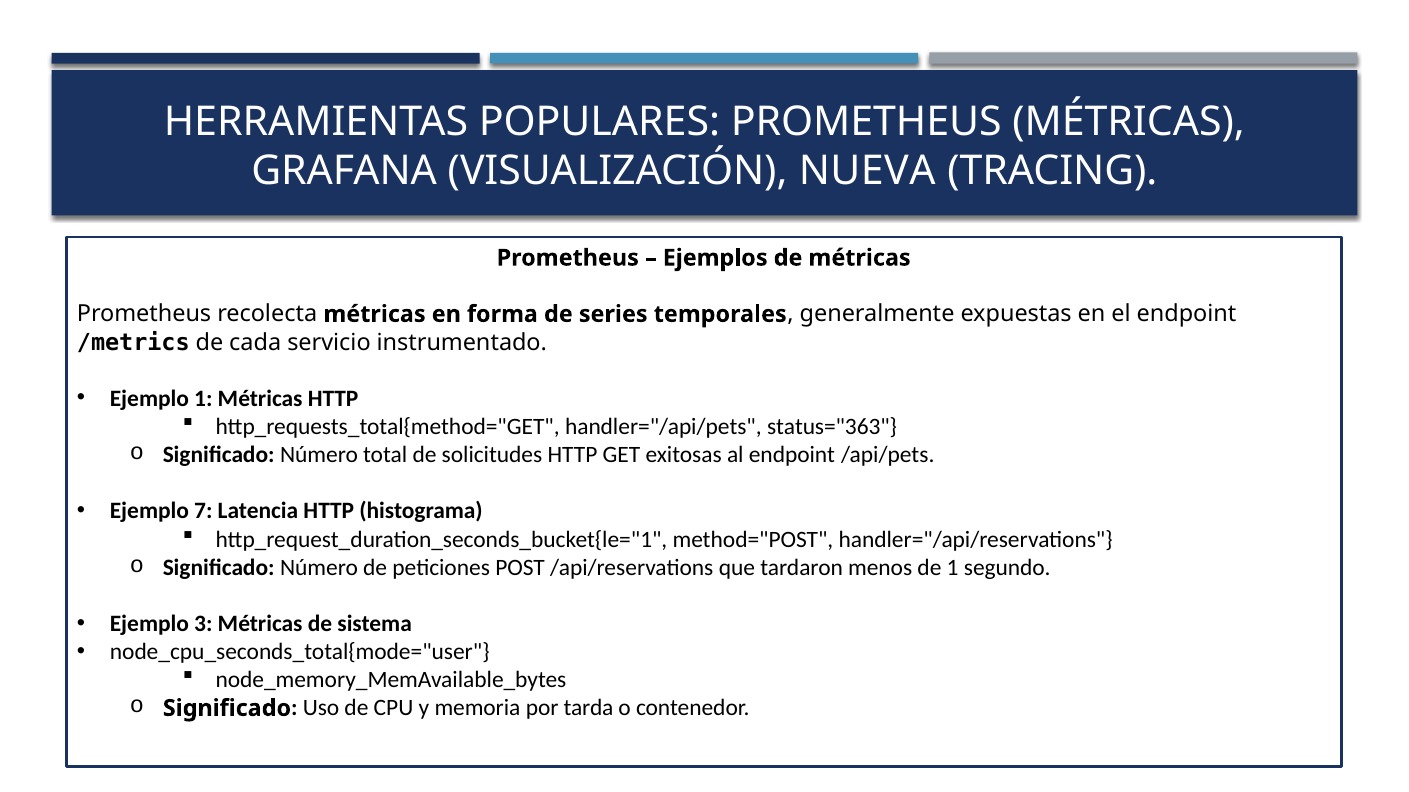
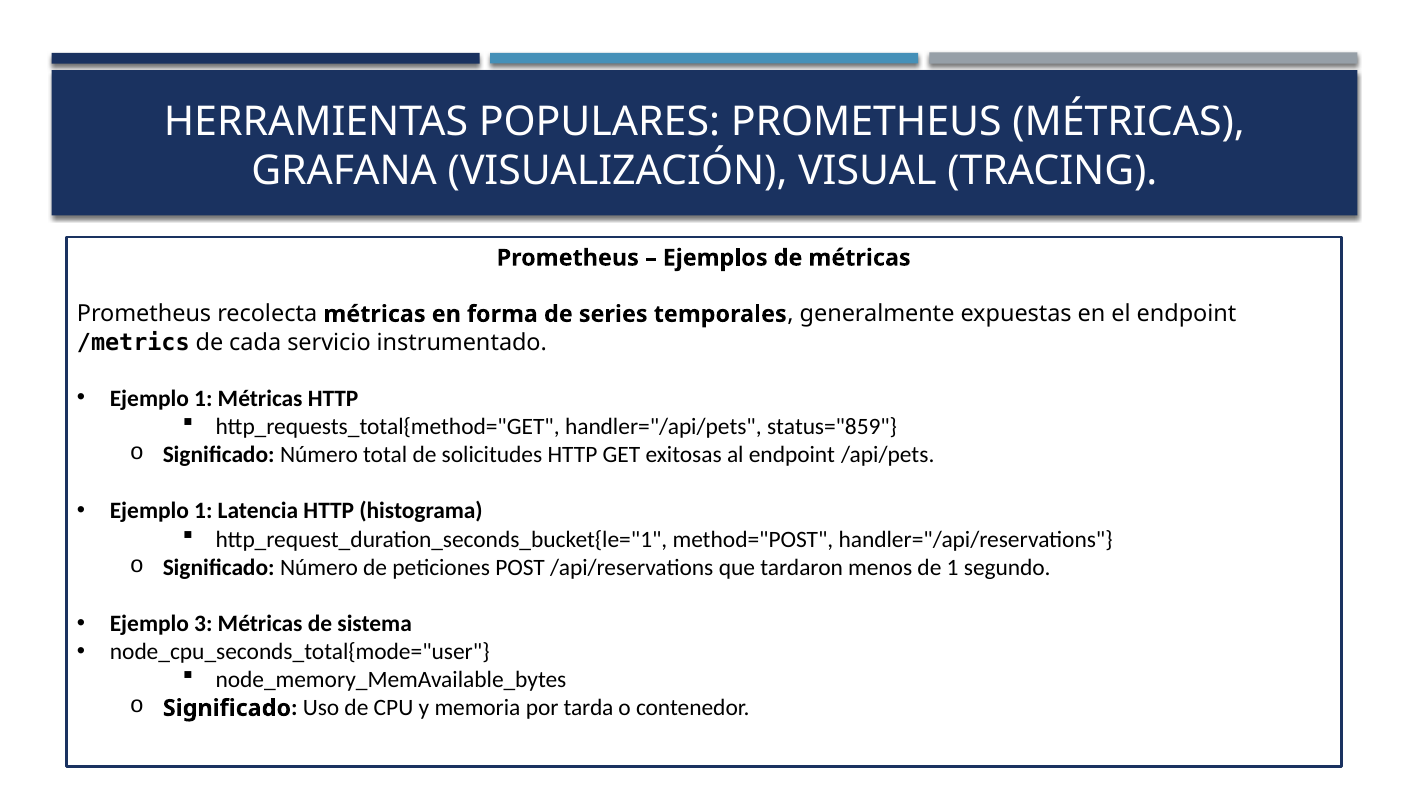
NUEVA: NUEVA -> VISUAL
status="363: status="363 -> status="859
7 at (203, 512): 7 -> 1
